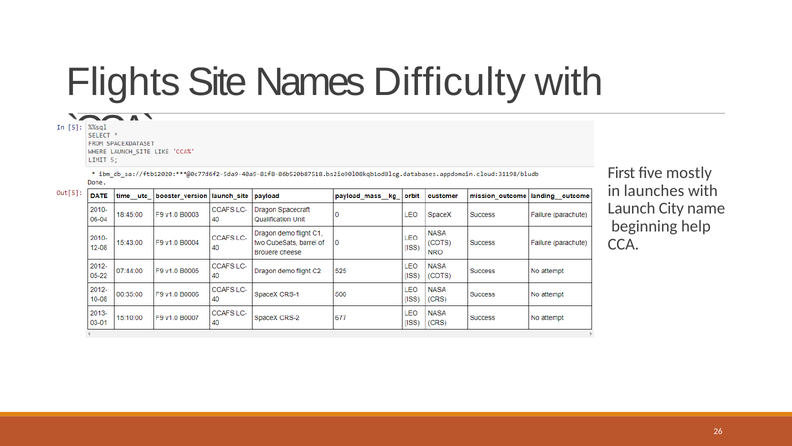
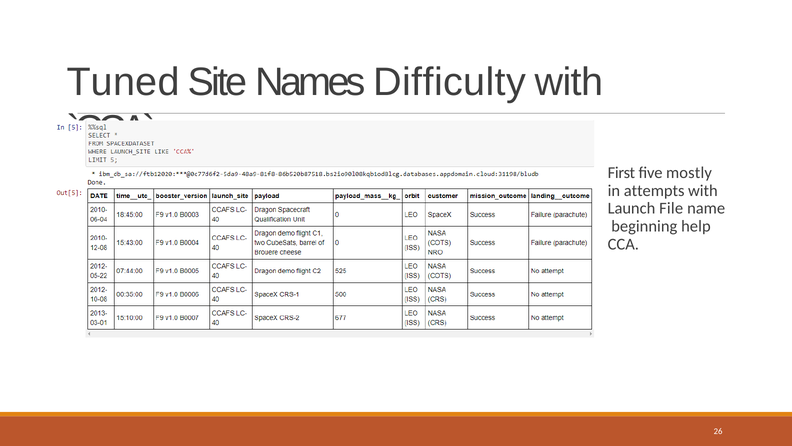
Flights: Flights -> Tuned
launches: launches -> attempts
City: City -> File
